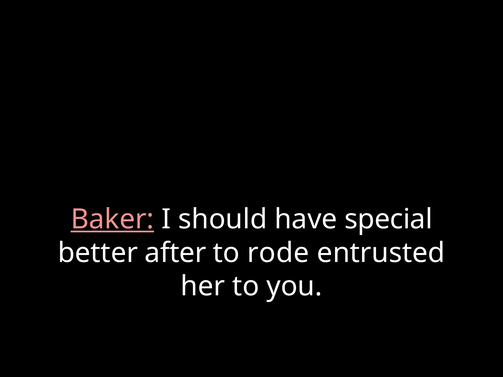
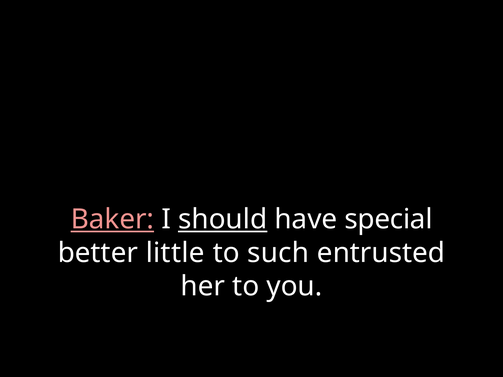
should underline: none -> present
after: after -> little
rode: rode -> such
